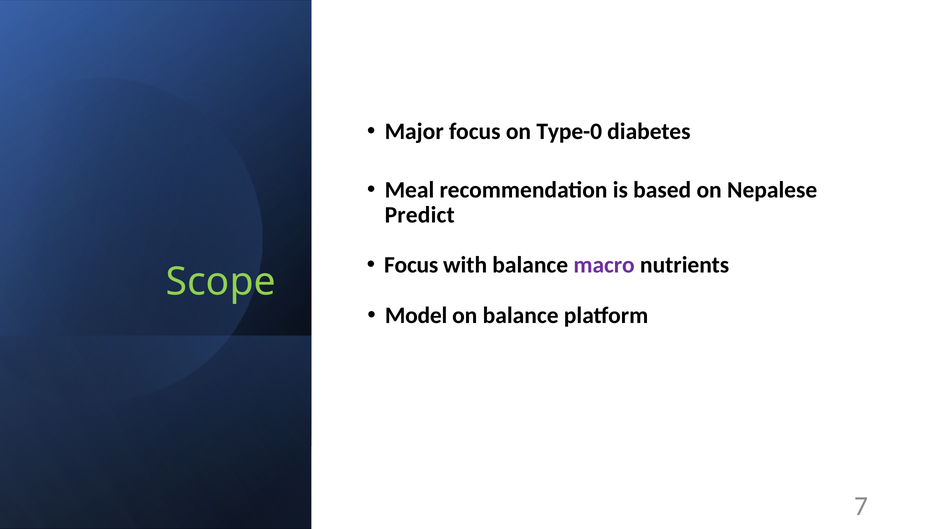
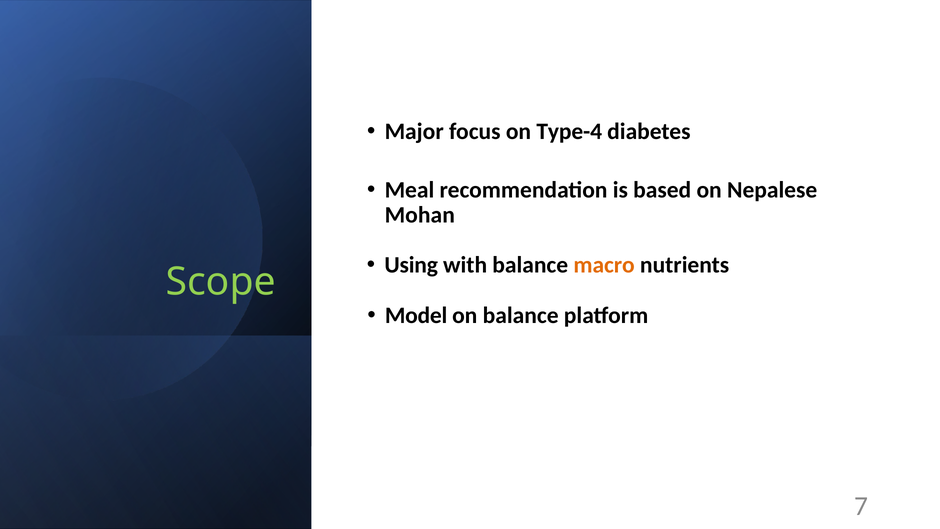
Type-0: Type-0 -> Type-4
Predict: Predict -> Mohan
Focus at (411, 265): Focus -> Using
macro colour: purple -> orange
